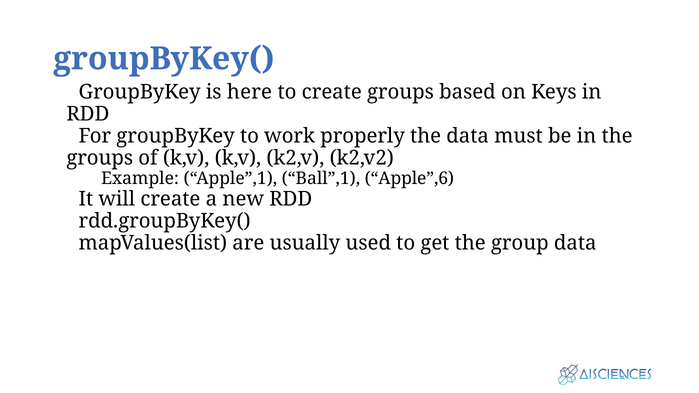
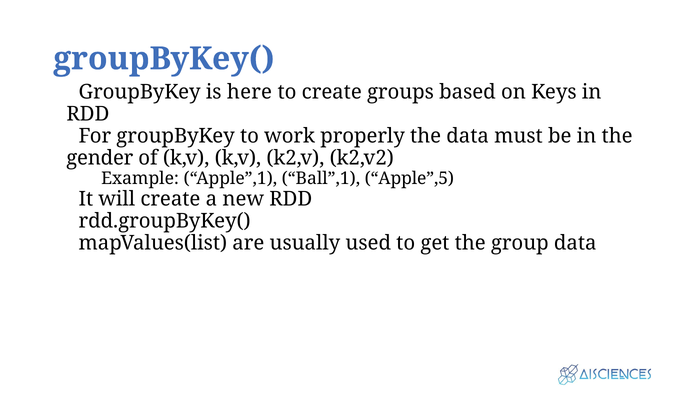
groups at (100, 158): groups -> gender
Apple”,6: Apple”,6 -> Apple”,5
